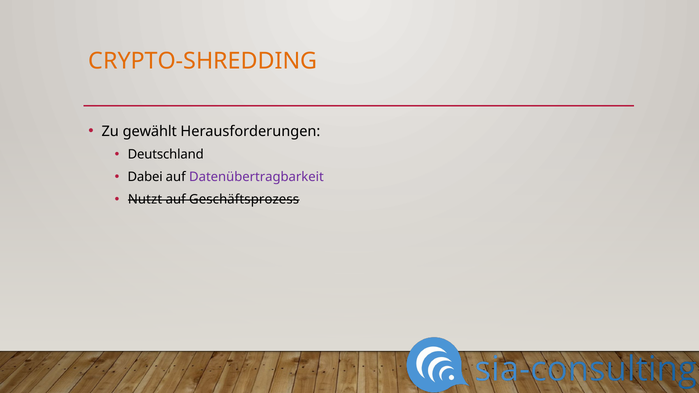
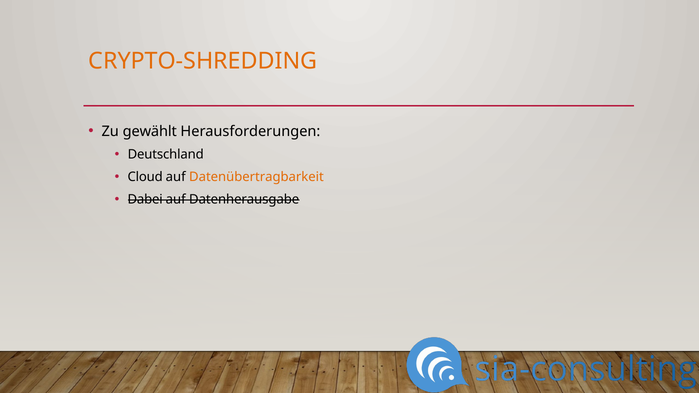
Dabei: Dabei -> Cloud
Datenübertragbarkeit colour: purple -> orange
Nutzt: Nutzt -> Dabei
Geschäftsprozess: Geschäftsprozess -> Datenherausgabe
